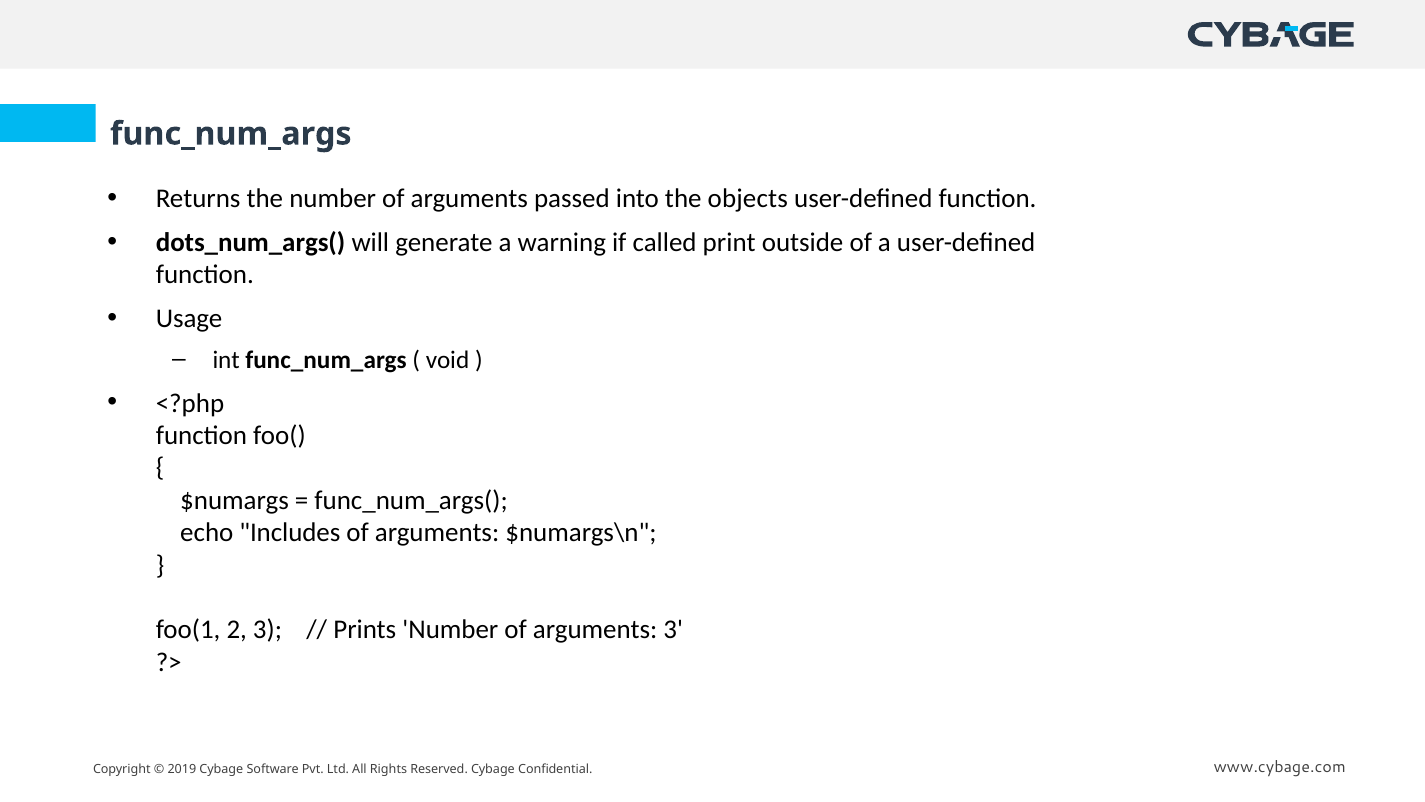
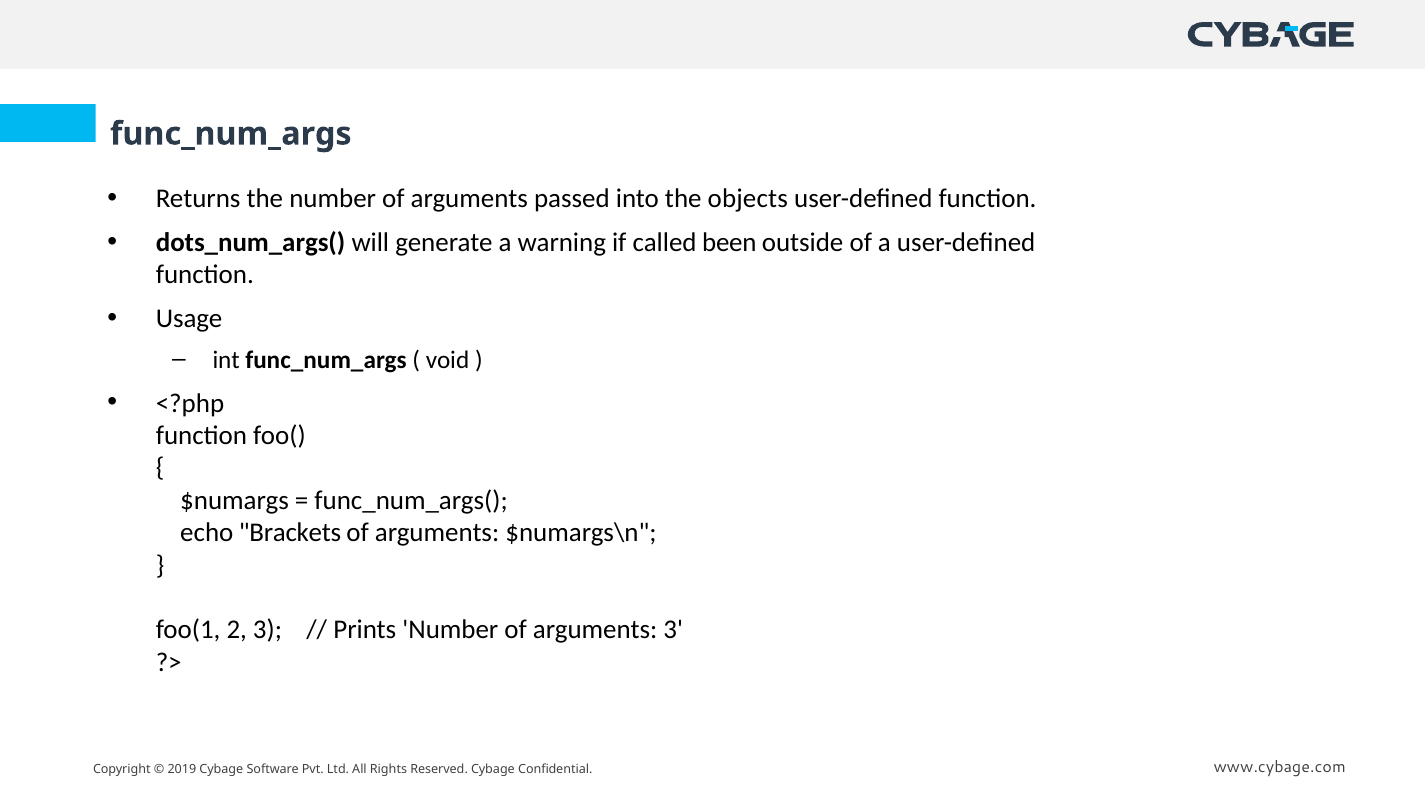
print: print -> been
Includes: Includes -> Brackets
